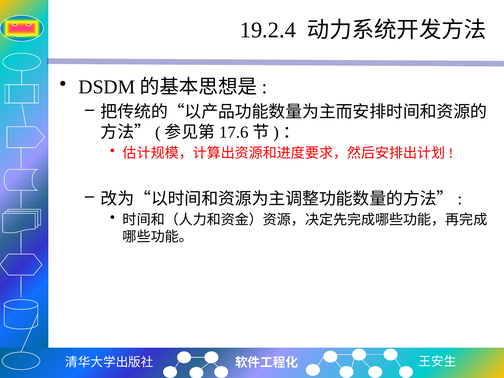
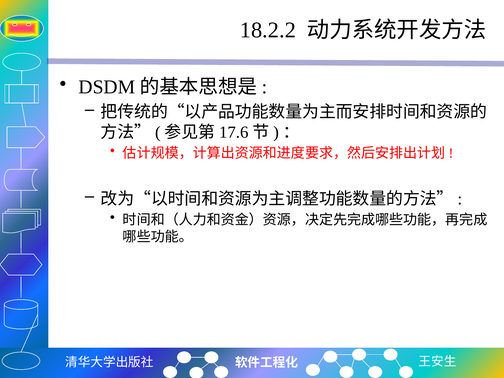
19.2.4: 19.2.4 -> 18.2.2
